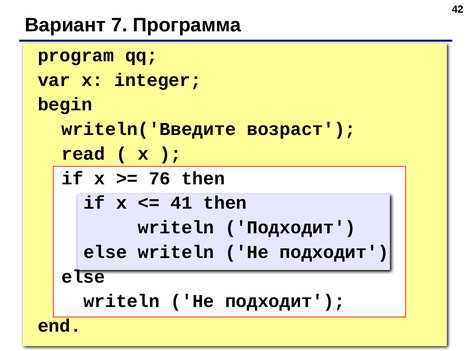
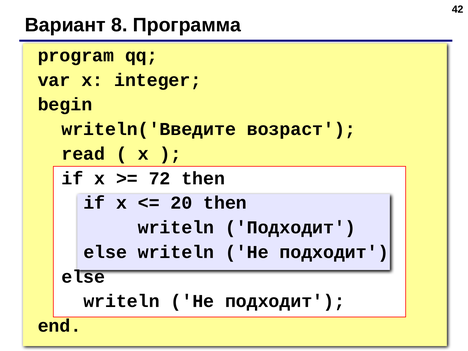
7: 7 -> 8
76: 76 -> 72
41: 41 -> 20
